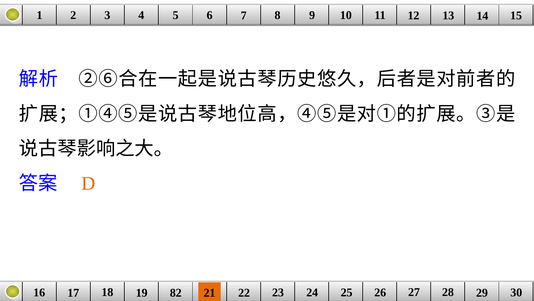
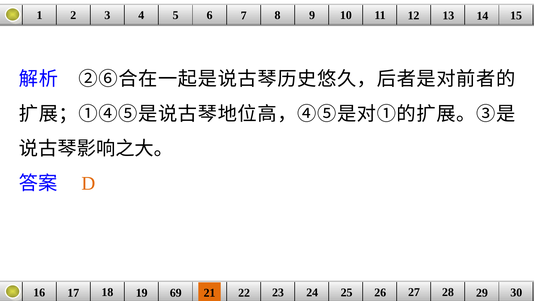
82: 82 -> 69
